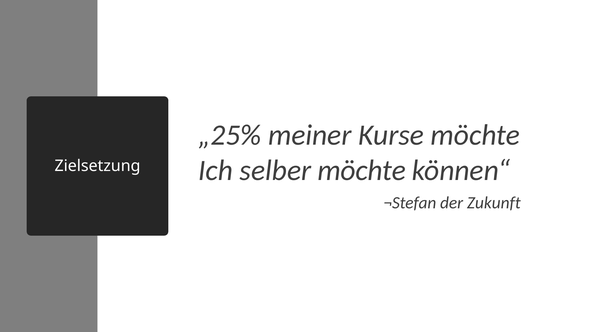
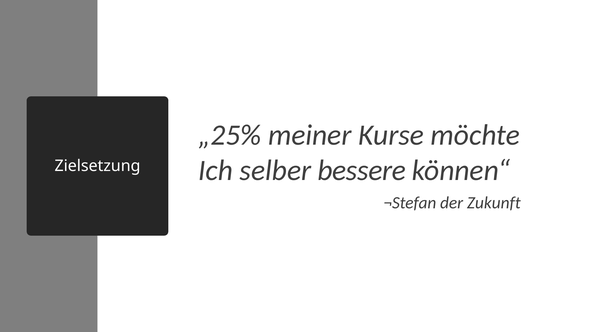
selber möchte: möchte -> bessere
